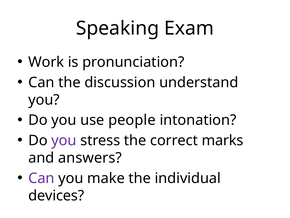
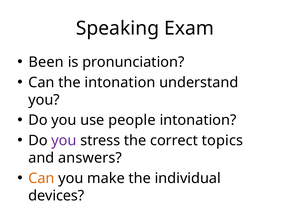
Work: Work -> Been
the discussion: discussion -> intonation
marks: marks -> topics
Can at (41, 178) colour: purple -> orange
